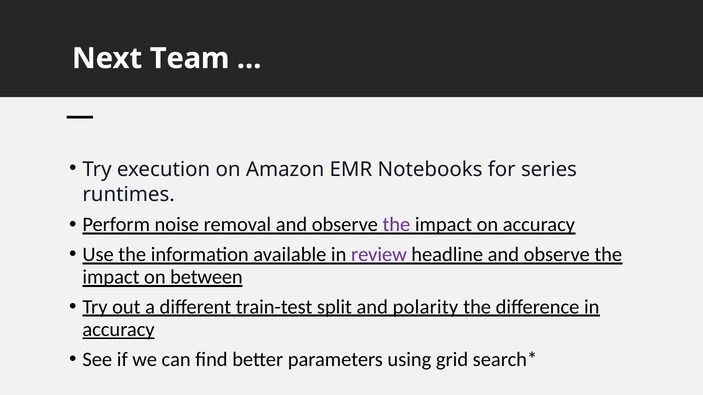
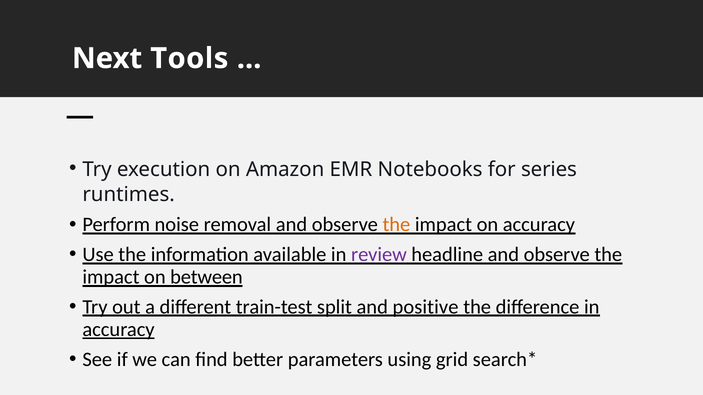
Team: Team -> Tools
the at (396, 225) colour: purple -> orange
polarity: polarity -> positive
